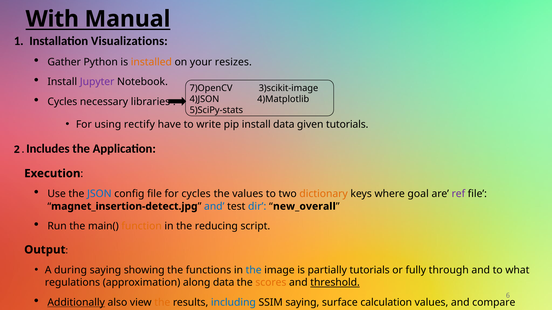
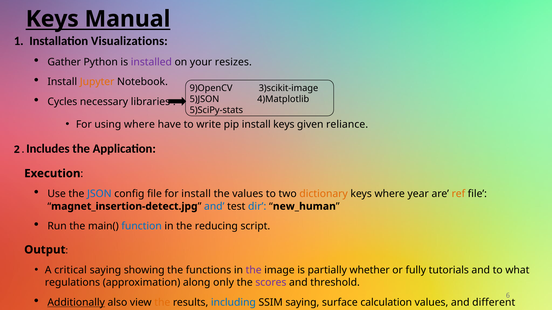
With at (52, 19): With -> Keys
installed colour: orange -> purple
Jupyter colour: purple -> orange
7)OpenCV: 7)OpenCV -> 9)OpenCV
4)JSON: 4)JSON -> 5)JSON
using rectify: rectify -> where
install data: data -> keys
given tutorials: tutorials -> reliance
for cycles: cycles -> install
goal: goal -> year
ref colour: purple -> orange
new_overall: new_overall -> new_human
function colour: orange -> blue
during: during -> critical
the at (254, 271) colour: blue -> purple
partially tutorials: tutorials -> whether
through: through -> tutorials
along data: data -> only
scores colour: orange -> purple
threshold underline: present -> none
compare: compare -> different
